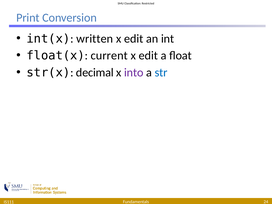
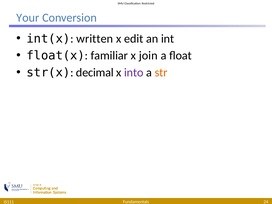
Print: Print -> Your
current: current -> familiar
edit at (148, 56): edit -> join
str colour: blue -> orange
